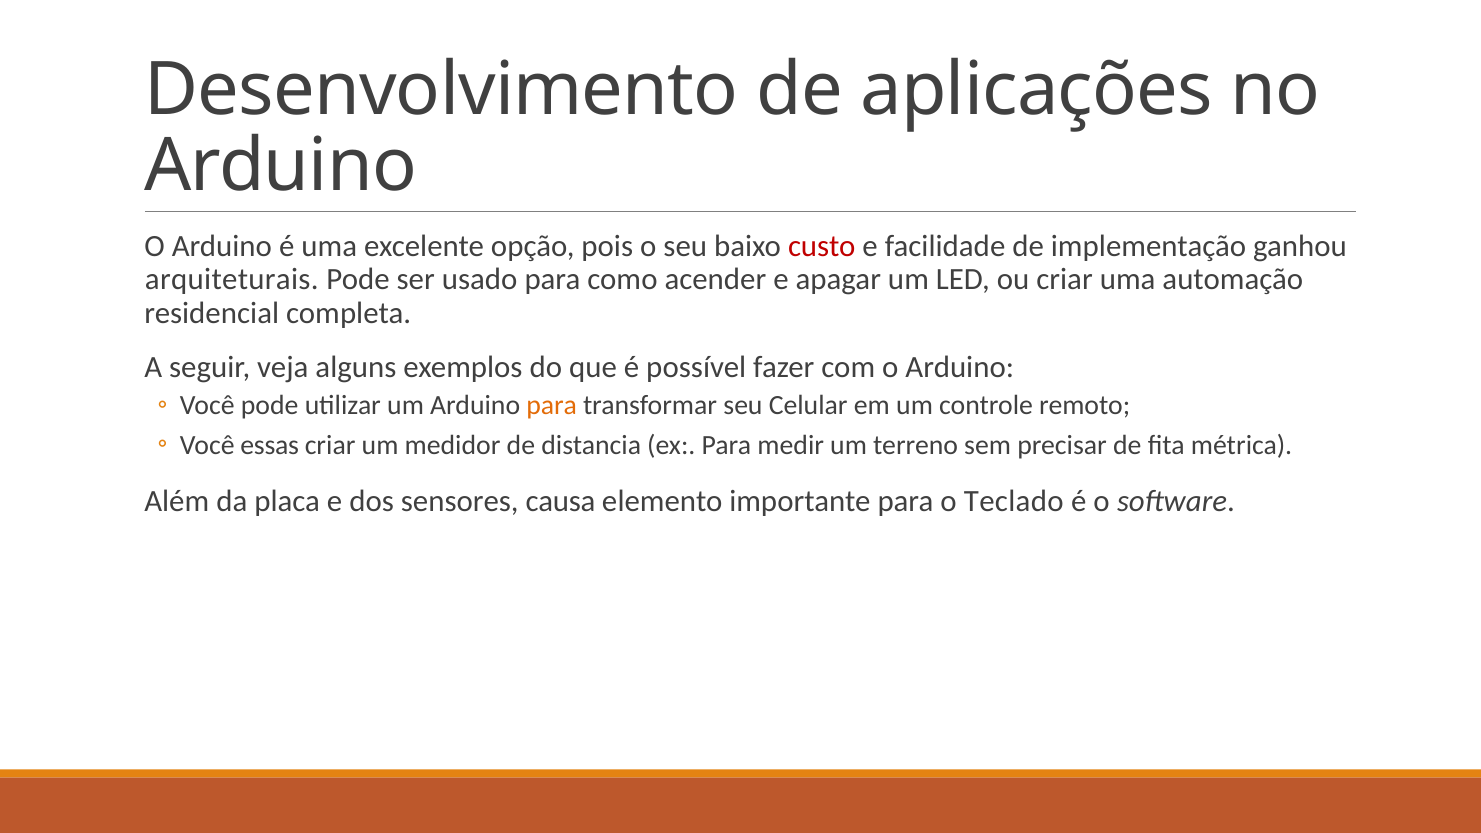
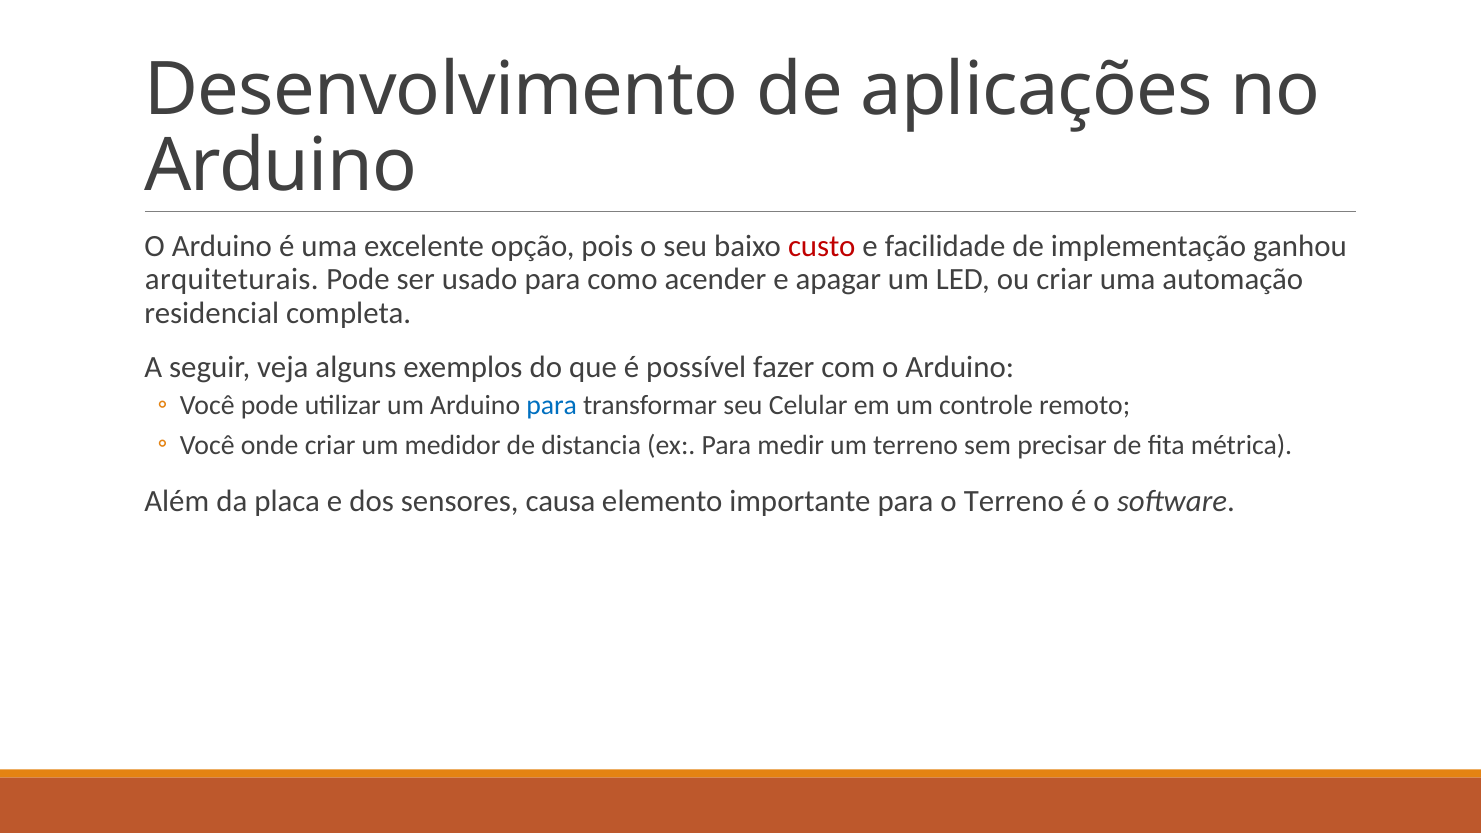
para at (552, 406) colour: orange -> blue
essas: essas -> onde
o Teclado: Teclado -> Terreno
